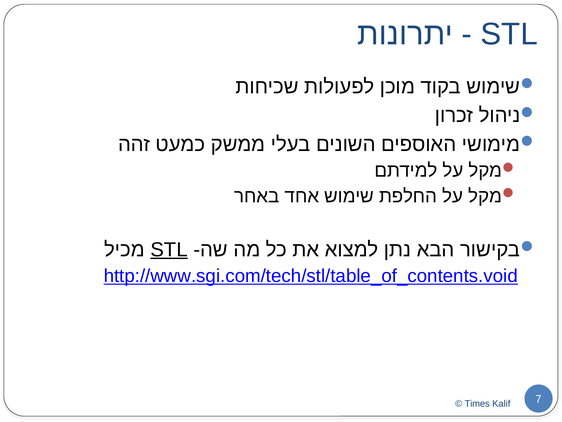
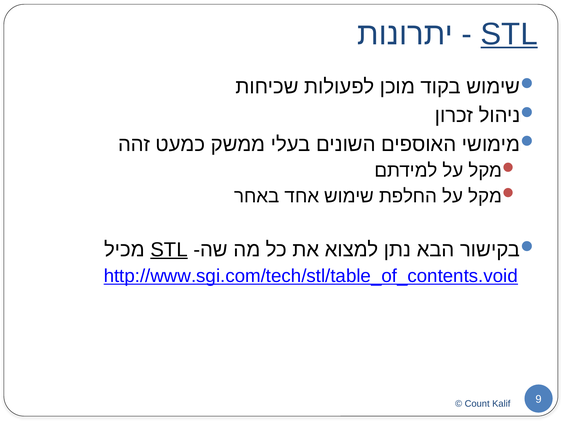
STL at (509, 34) underline: none -> present
Times: Times -> Count
7: 7 -> 9
